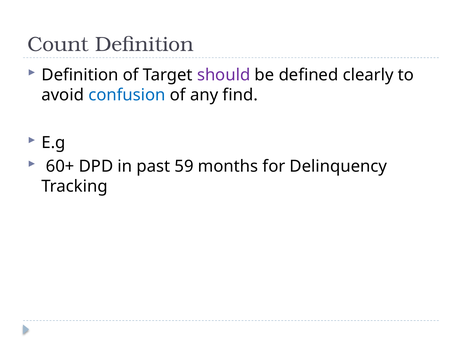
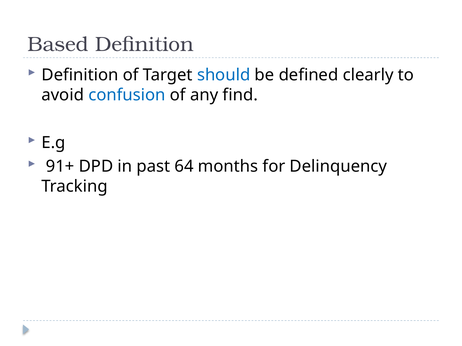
Count: Count -> Based
should colour: purple -> blue
60+: 60+ -> 91+
59: 59 -> 64
